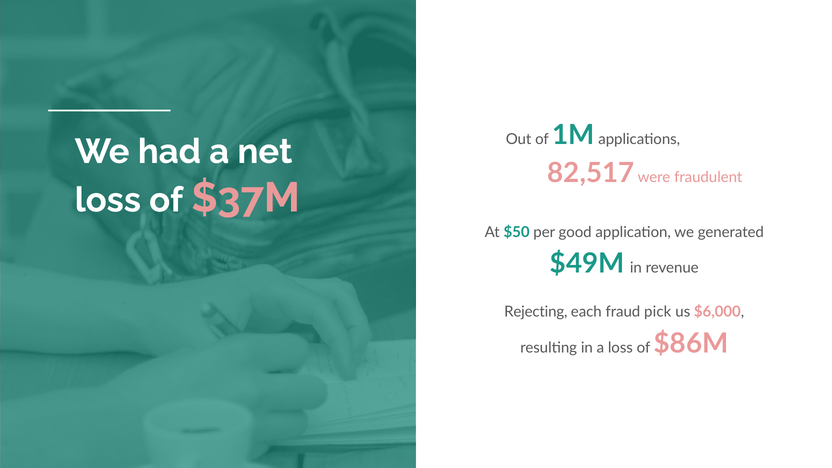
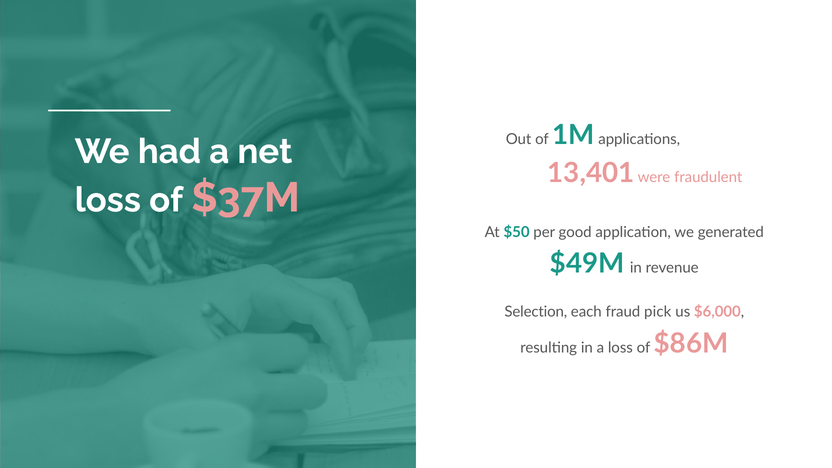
82,517: 82,517 -> 13,401
Rejecting: Rejecting -> Selection
